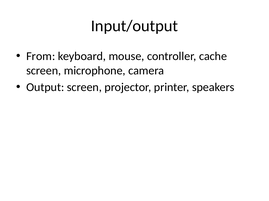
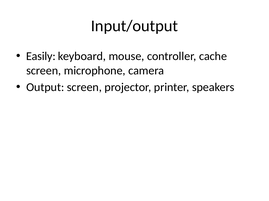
From: From -> Easily
